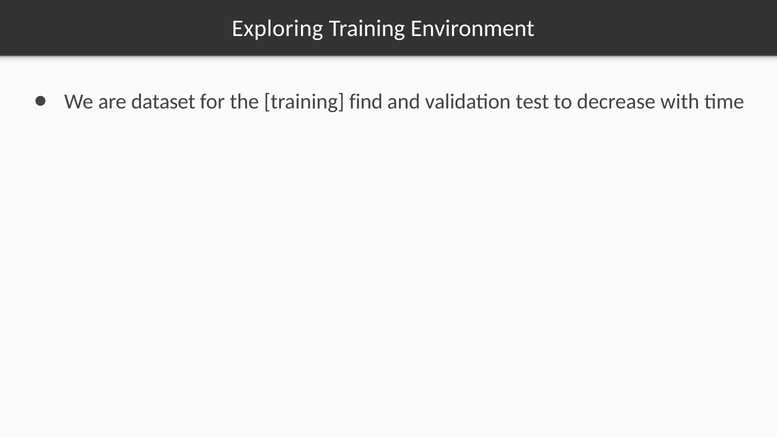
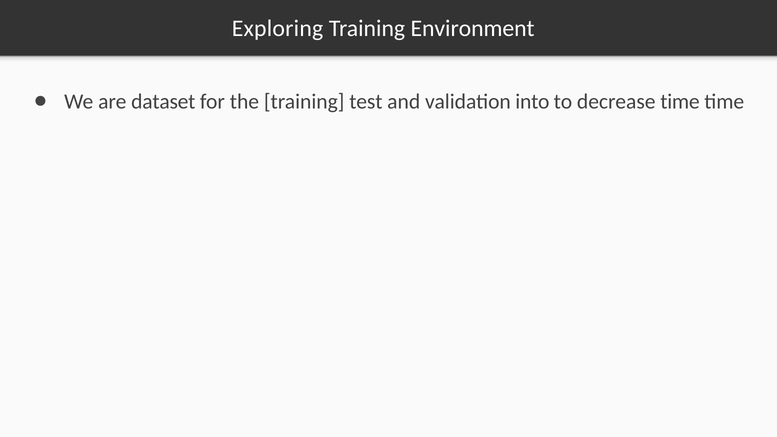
find: find -> test
test: test -> into
decrease with: with -> time
